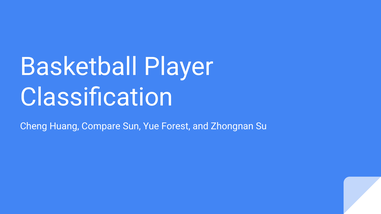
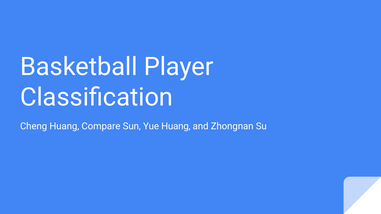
Yue Forest: Forest -> Huang
